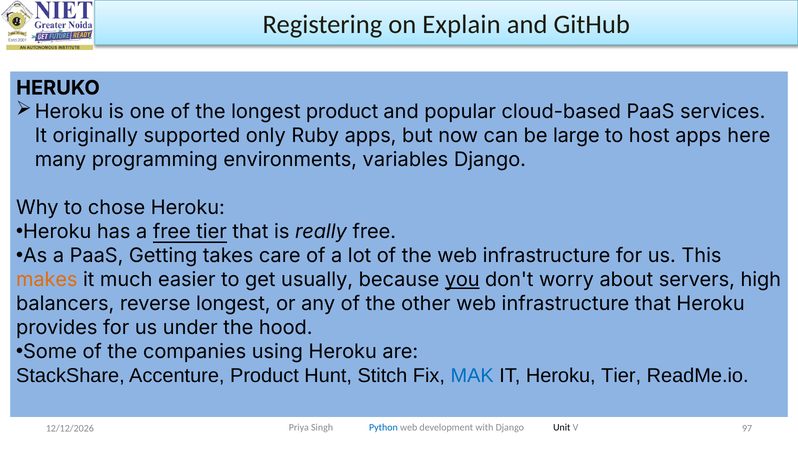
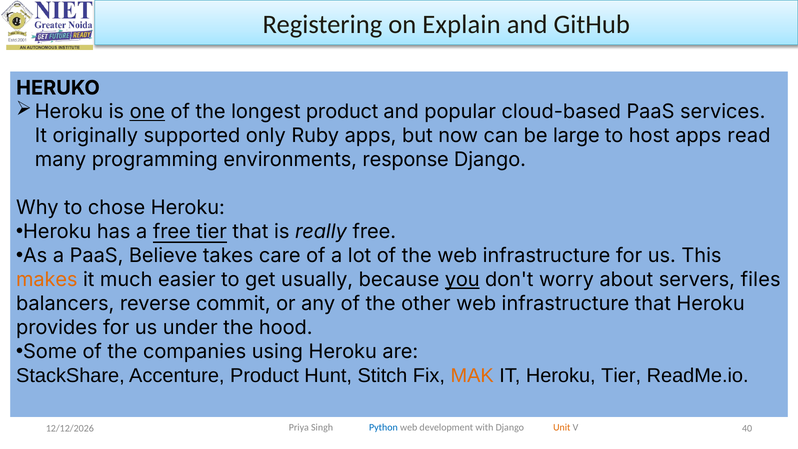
one underline: none -> present
here: here -> read
variables: variables -> response
Getting: Getting -> Believe
high: high -> files
reverse longest: longest -> commit
MAK colour: blue -> orange
Unit colour: black -> orange
97: 97 -> 40
